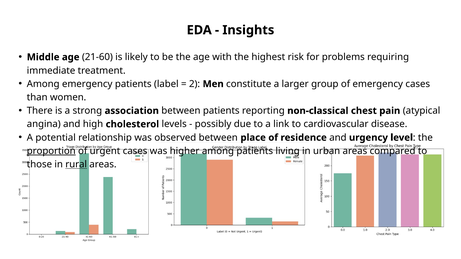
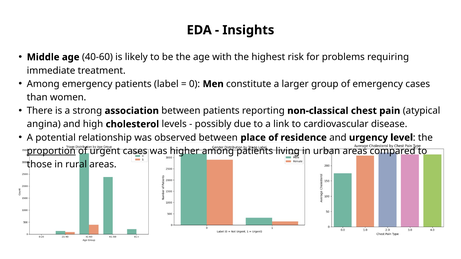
21-60: 21-60 -> 40-60
2: 2 -> 0
rural underline: present -> none
